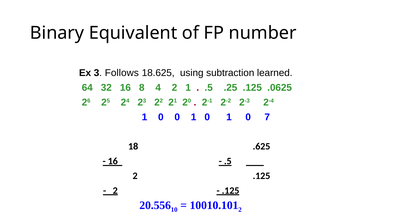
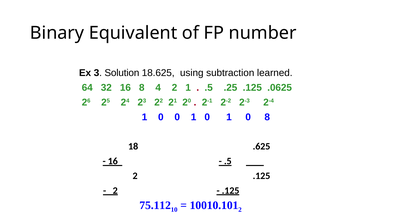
Follows: Follows -> Solution
0 7: 7 -> 8
20.556: 20.556 -> 75.112
